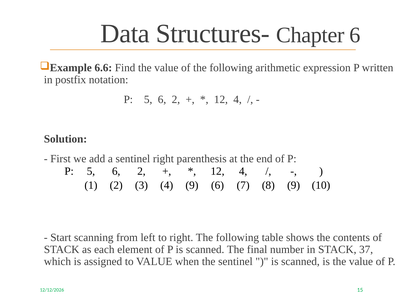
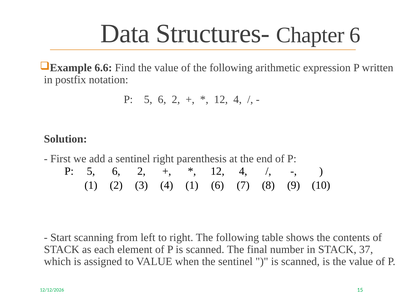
4 9: 9 -> 1
